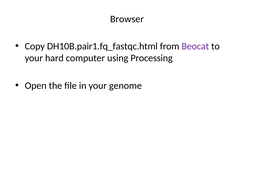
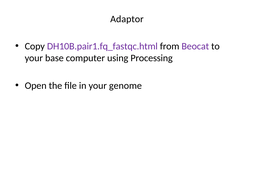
Browser: Browser -> Adaptor
DH10B.pair1.fq_fastqc.html colour: black -> purple
hard: hard -> base
